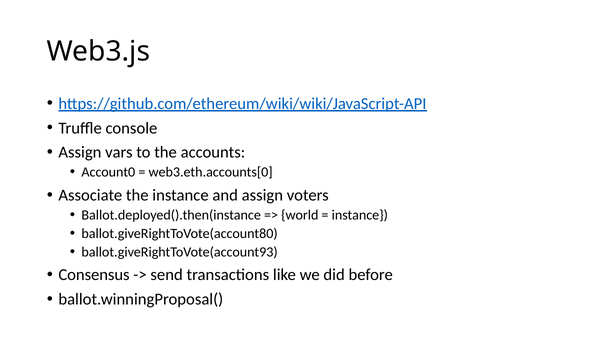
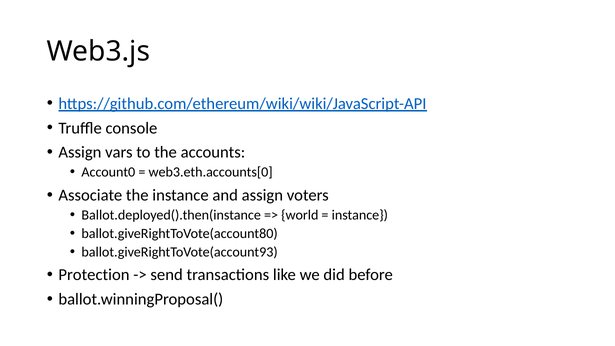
Consensus: Consensus -> Protection
